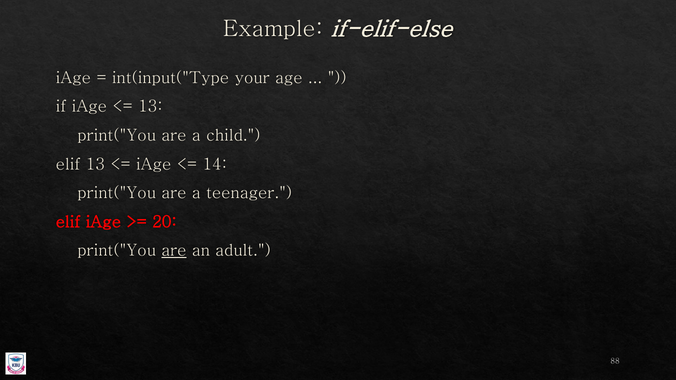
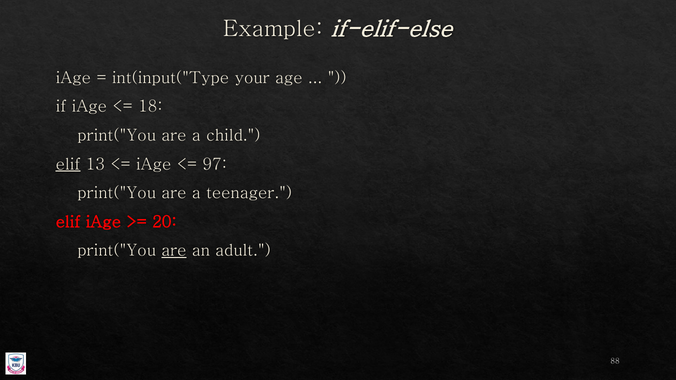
13 at (150, 107): 13 -> 18
elif at (68, 164) underline: none -> present
14: 14 -> 97
